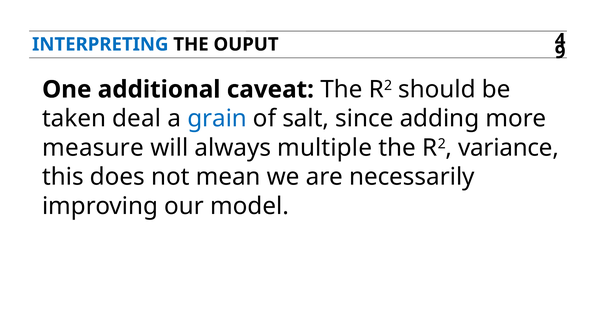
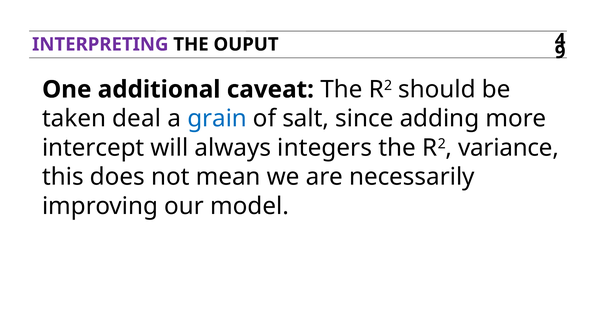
INTERPRETING colour: blue -> purple
measure: measure -> intercept
multiple: multiple -> integers
